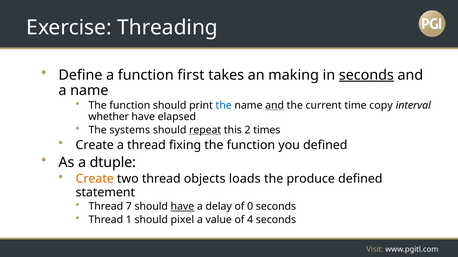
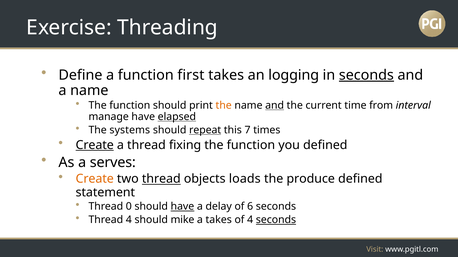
making: making -> logging
the at (224, 106) colour: blue -> orange
copy: copy -> from
whether: whether -> manage
elapsed underline: none -> present
2: 2 -> 7
Create at (95, 145) underline: none -> present
dtuple: dtuple -> serves
thread at (161, 179) underline: none -> present
7: 7 -> 0
0: 0 -> 6
Thread 1: 1 -> 4
pixel: pixel -> mike
a value: value -> takes
seconds at (276, 220) underline: none -> present
